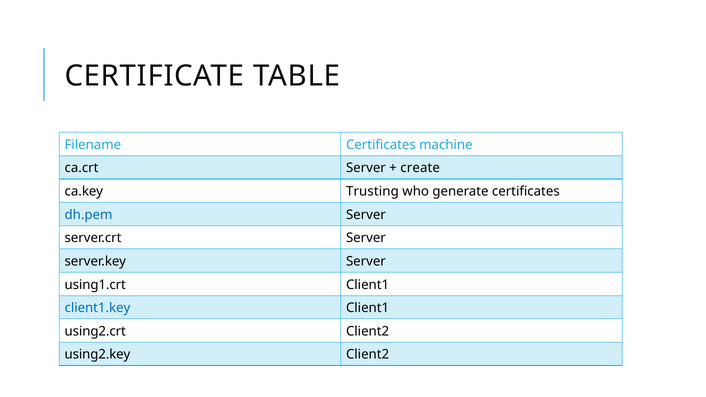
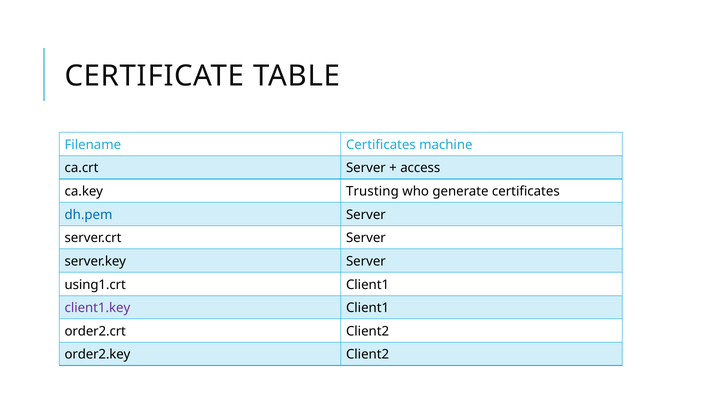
create: create -> access
client1.key colour: blue -> purple
using2.crt: using2.crt -> order2.crt
using2.key: using2.key -> order2.key
